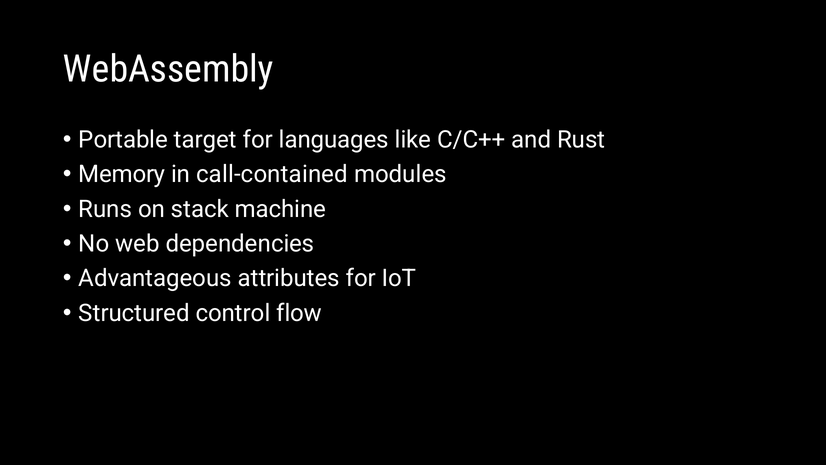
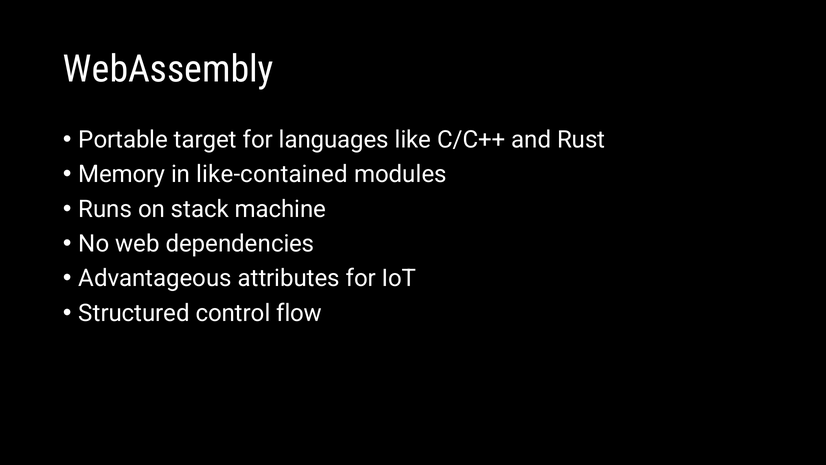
call-contained: call-contained -> like-contained
